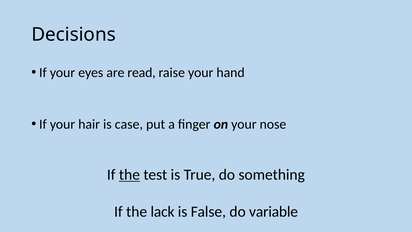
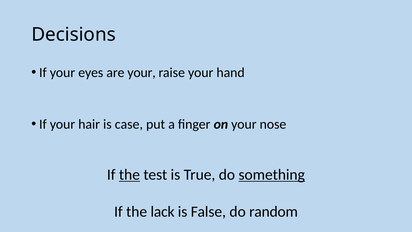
are read: read -> your
something underline: none -> present
variable: variable -> random
